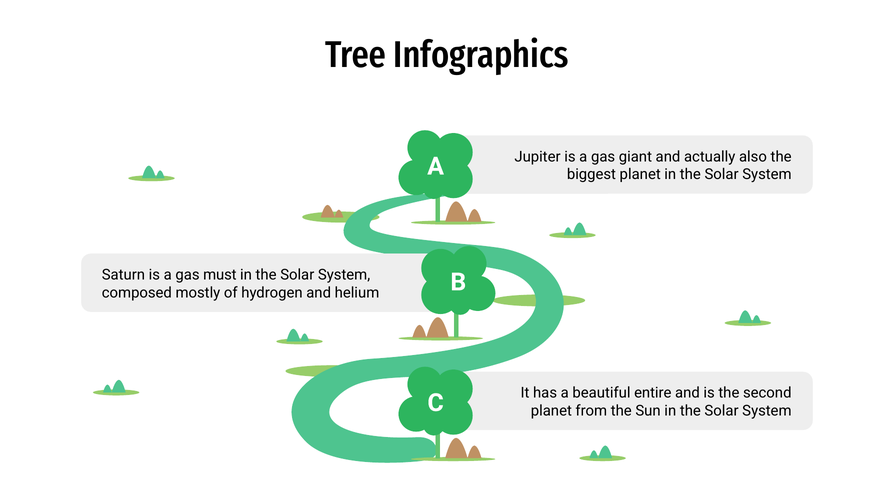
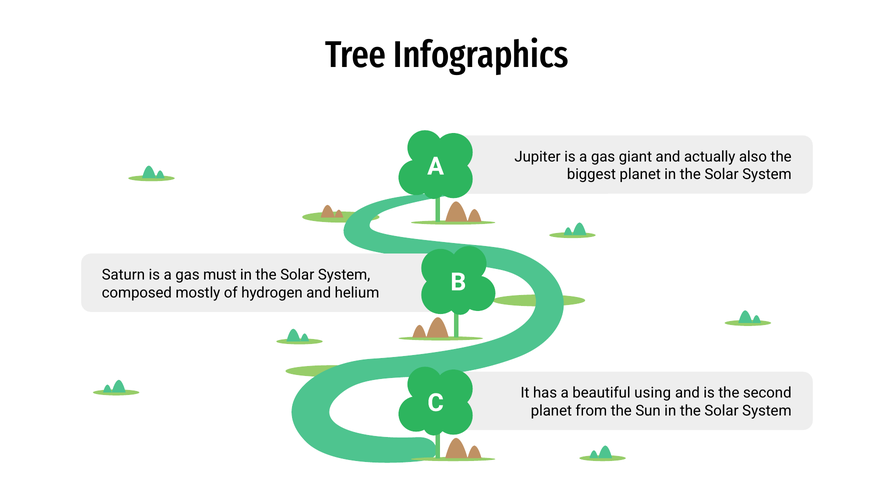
entire: entire -> using
